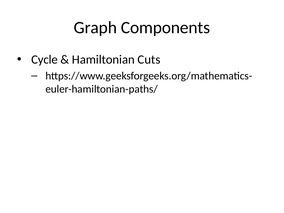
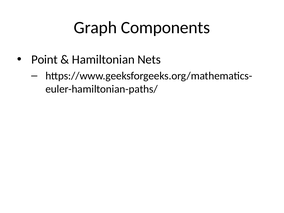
Cycle: Cycle -> Point
Cuts: Cuts -> Nets
